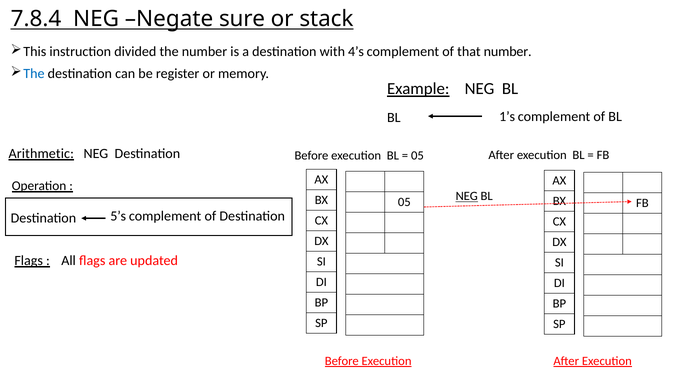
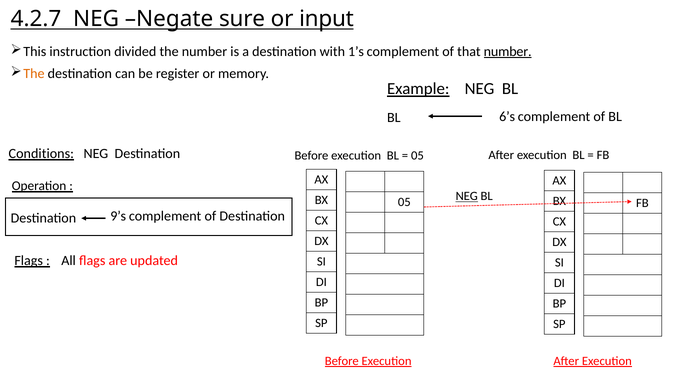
7.8.4: 7.8.4 -> 4.2.7
stack: stack -> input
4’s: 4’s -> 1’s
number at (508, 52) underline: none -> present
The at (34, 74) colour: blue -> orange
1’s: 1’s -> 6’s
Arithmetic: Arithmetic -> Conditions
5’s: 5’s -> 9’s
